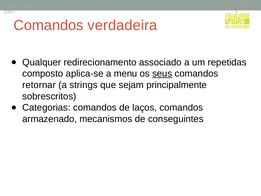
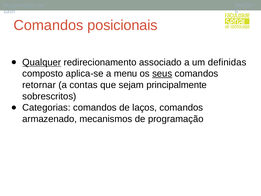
verdadeira: verdadeira -> posicionais
Qualquer underline: none -> present
repetidas: repetidas -> definidas
strings: strings -> contas
de conseguintes: conseguintes -> programação
